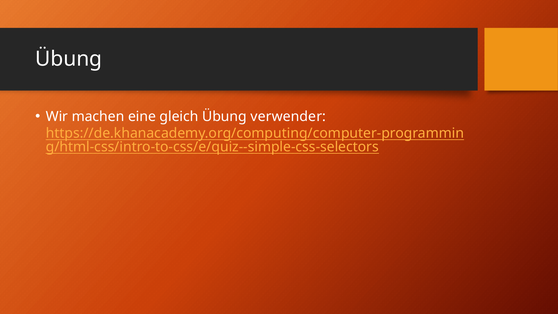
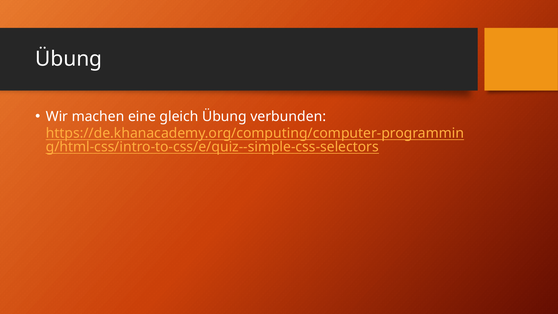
verwender: verwender -> verbunden
